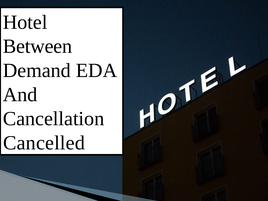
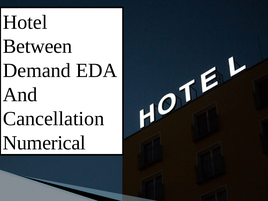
Cancelled: Cancelled -> Numerical
